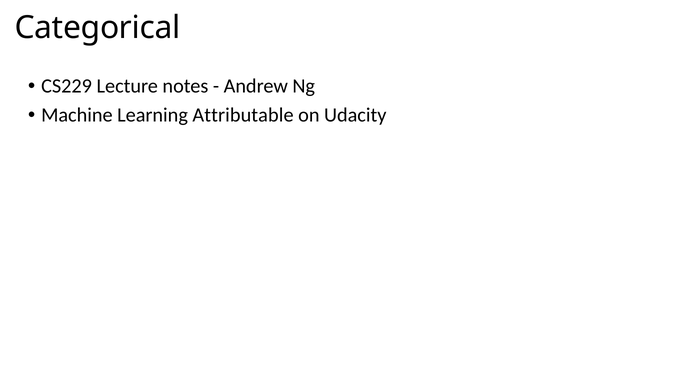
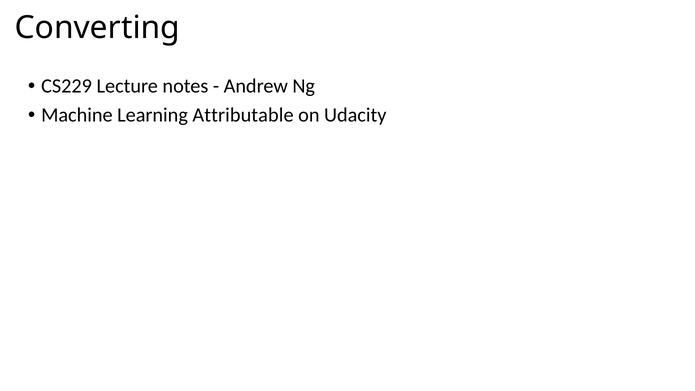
Categorical: Categorical -> Converting
